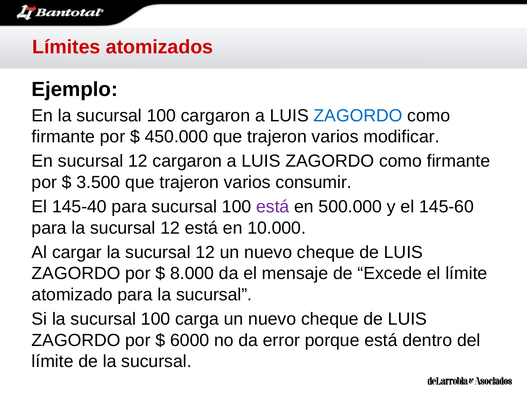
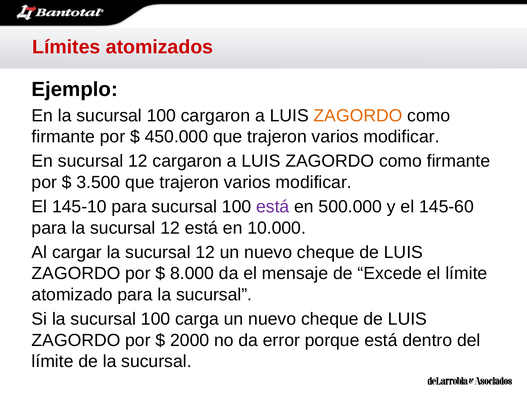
ZAGORDO at (358, 116) colour: blue -> orange
consumir at (314, 182): consumir -> modificar
145-40: 145-40 -> 145-10
6000: 6000 -> 2000
